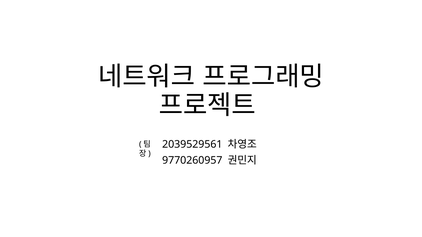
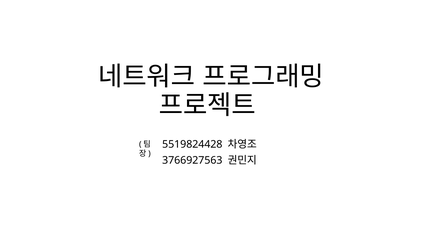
2039529561: 2039529561 -> 5519824428
9770260957: 9770260957 -> 3766927563
